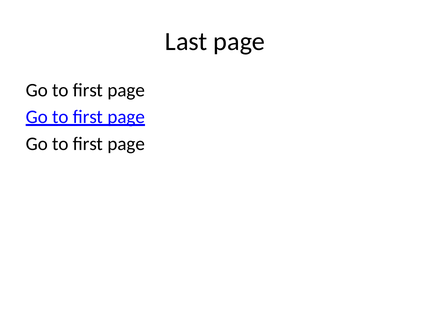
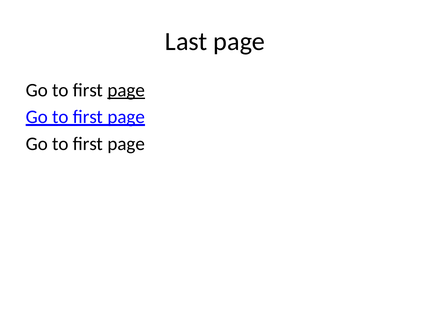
page at (126, 90) underline: none -> present
